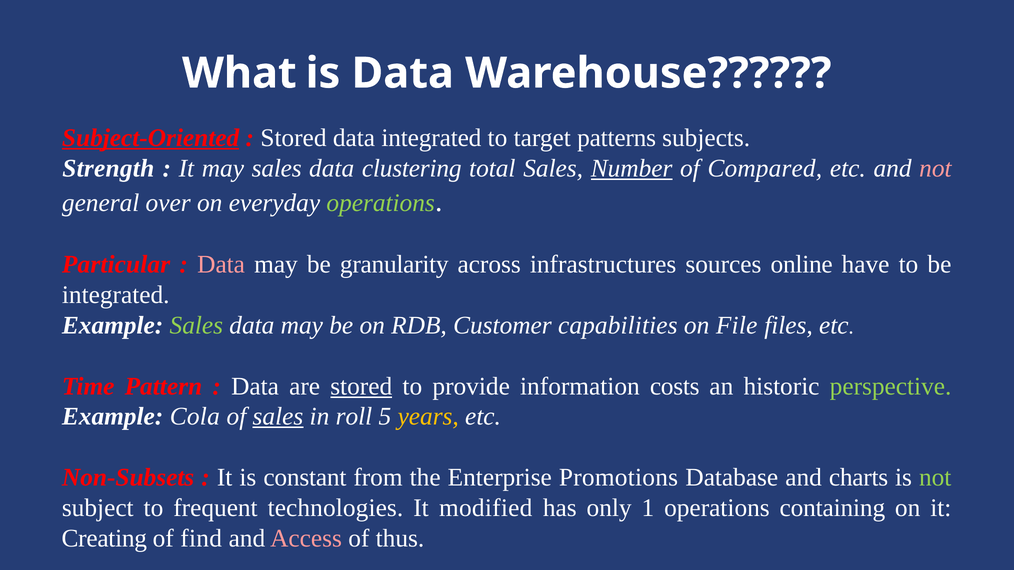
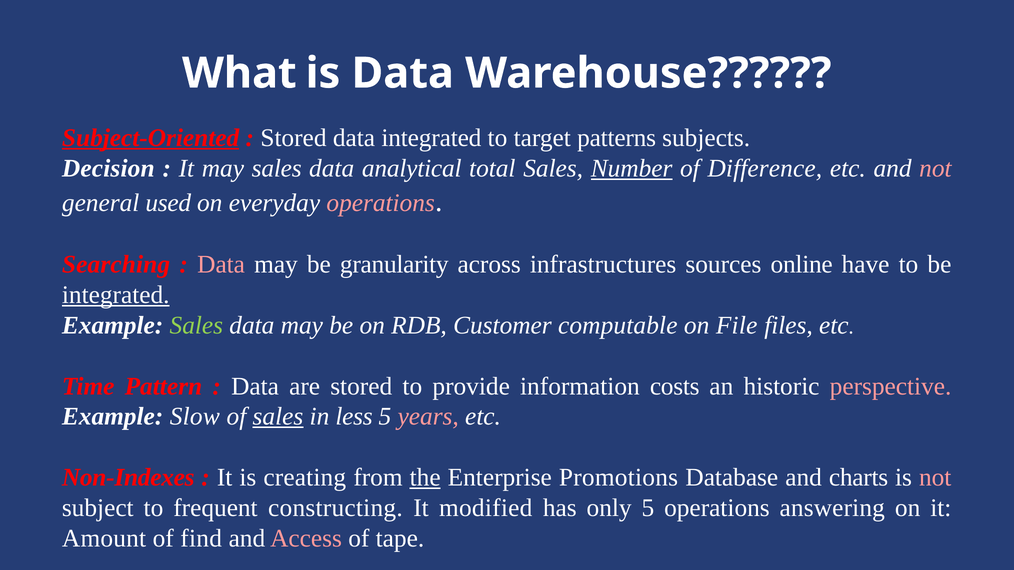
Strength: Strength -> Decision
clustering: clustering -> analytical
Compared: Compared -> Difference
over: over -> used
operations at (381, 203) colour: light green -> pink
Particular: Particular -> Searching
integrated at (116, 295) underline: none -> present
capabilities: capabilities -> computable
stored at (361, 386) underline: present -> none
perspective colour: light green -> pink
Cola: Cola -> Slow
roll: roll -> less
years colour: yellow -> pink
Non-Subsets: Non-Subsets -> Non-Indexes
constant: constant -> creating
the underline: none -> present
not at (935, 478) colour: light green -> pink
technologies: technologies -> constructing
only 1: 1 -> 5
containing: containing -> answering
Creating: Creating -> Amount
thus: thus -> tape
